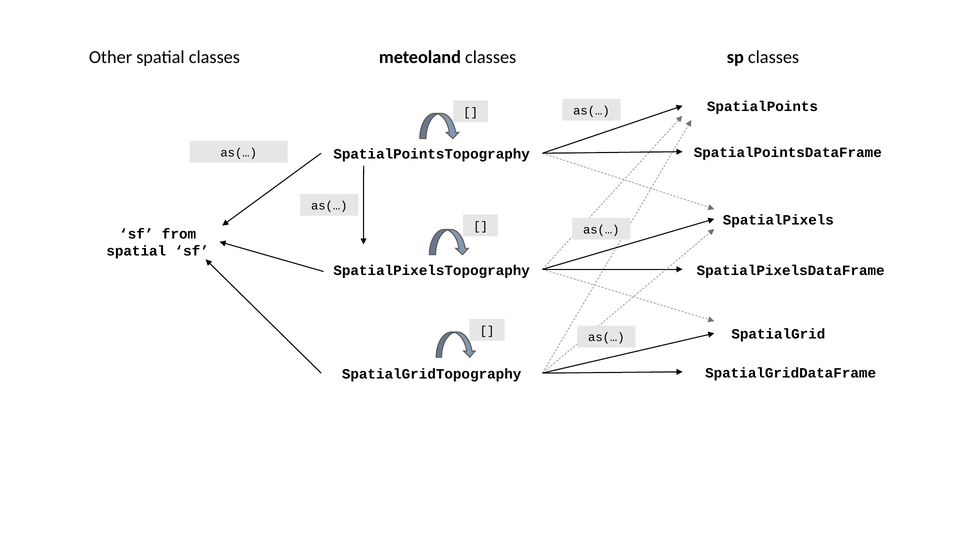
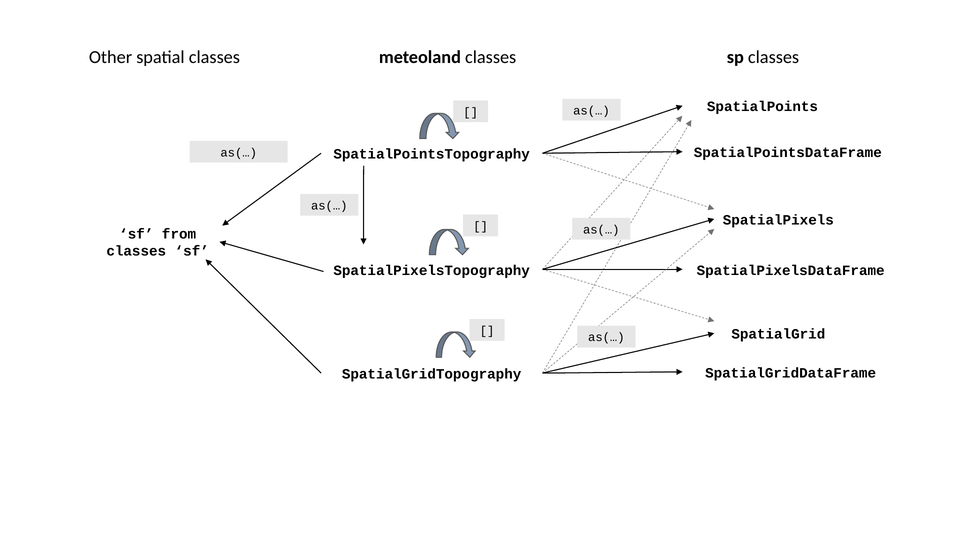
spatial at (136, 252): spatial -> classes
